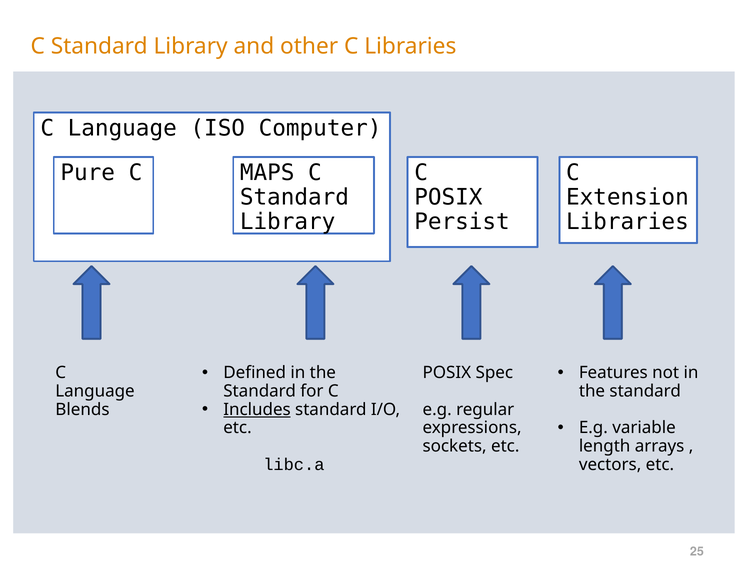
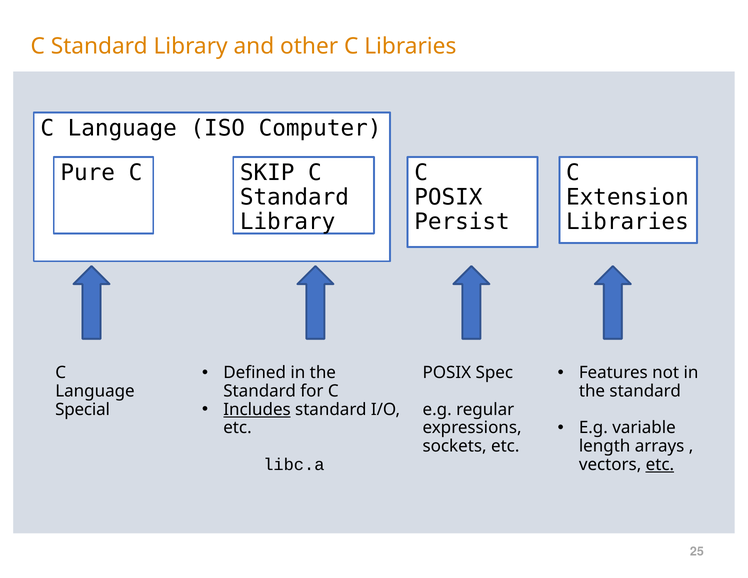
MAPS: MAPS -> SKIP
Blends: Blends -> Special
etc at (660, 465) underline: none -> present
